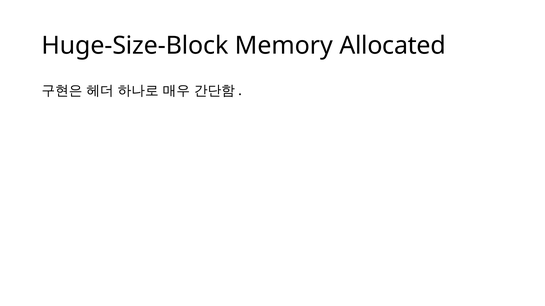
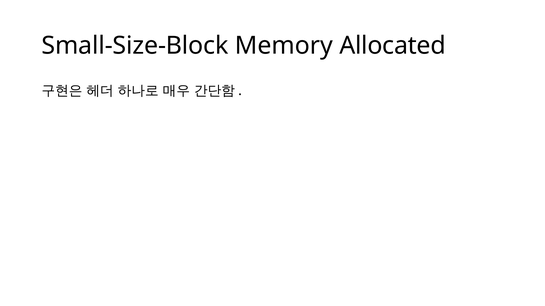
Huge-Size-Block: Huge-Size-Block -> Small-Size-Block
